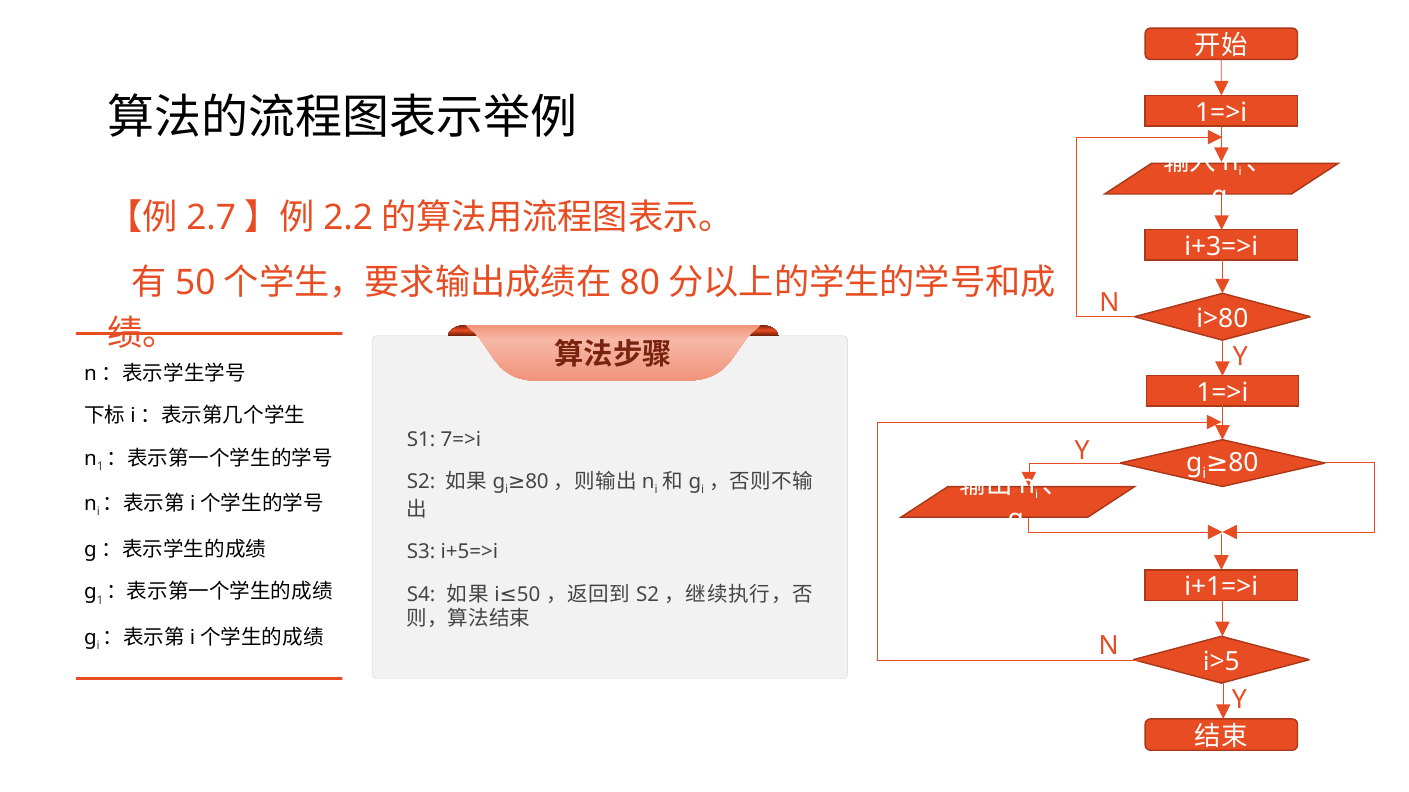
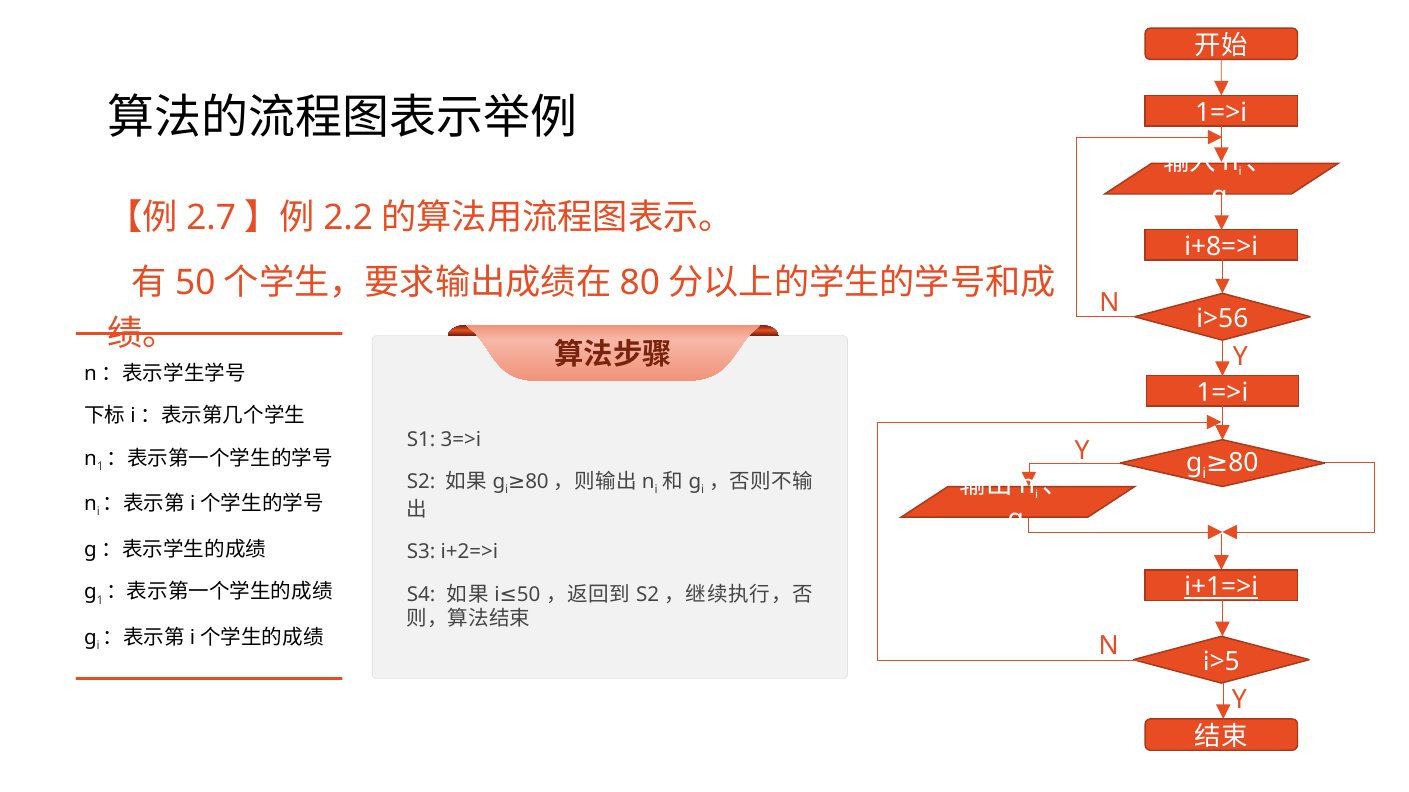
i+3=>i: i+3=>i -> i+8=>i
i>80: i>80 -> i>56
7=>i: 7=>i -> 3=>i
i+5=>i: i+5=>i -> i+2=>i
i+1=>i underline: none -> present
